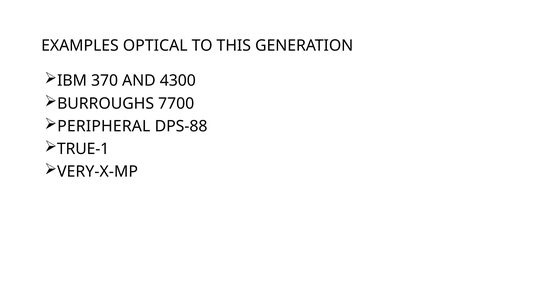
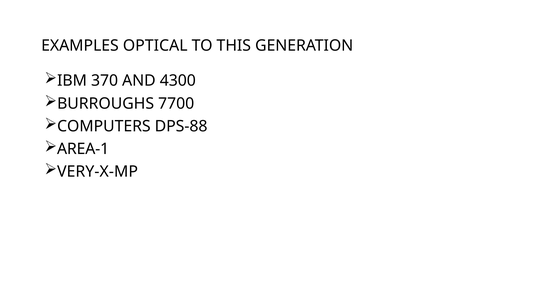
PERIPHERAL: PERIPHERAL -> COMPUTERS
TRUE-1: TRUE-1 -> AREA-1
